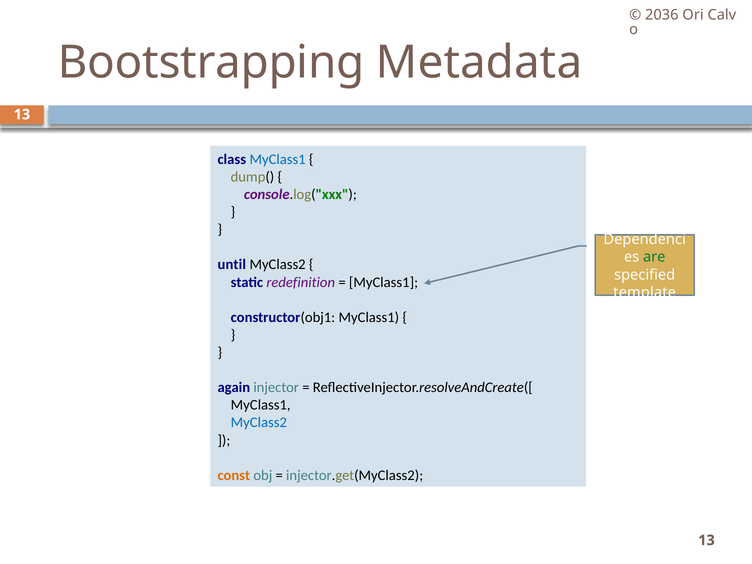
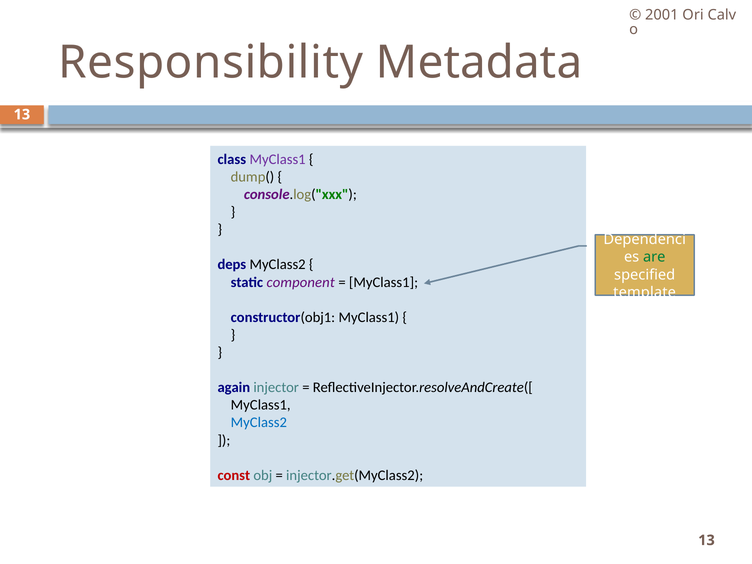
2036: 2036 -> 2001
Bootstrapping: Bootstrapping -> Responsibility
MyClass1 at (278, 159) colour: blue -> purple
until: until -> deps
redefinition: redefinition -> component
const colour: orange -> red
